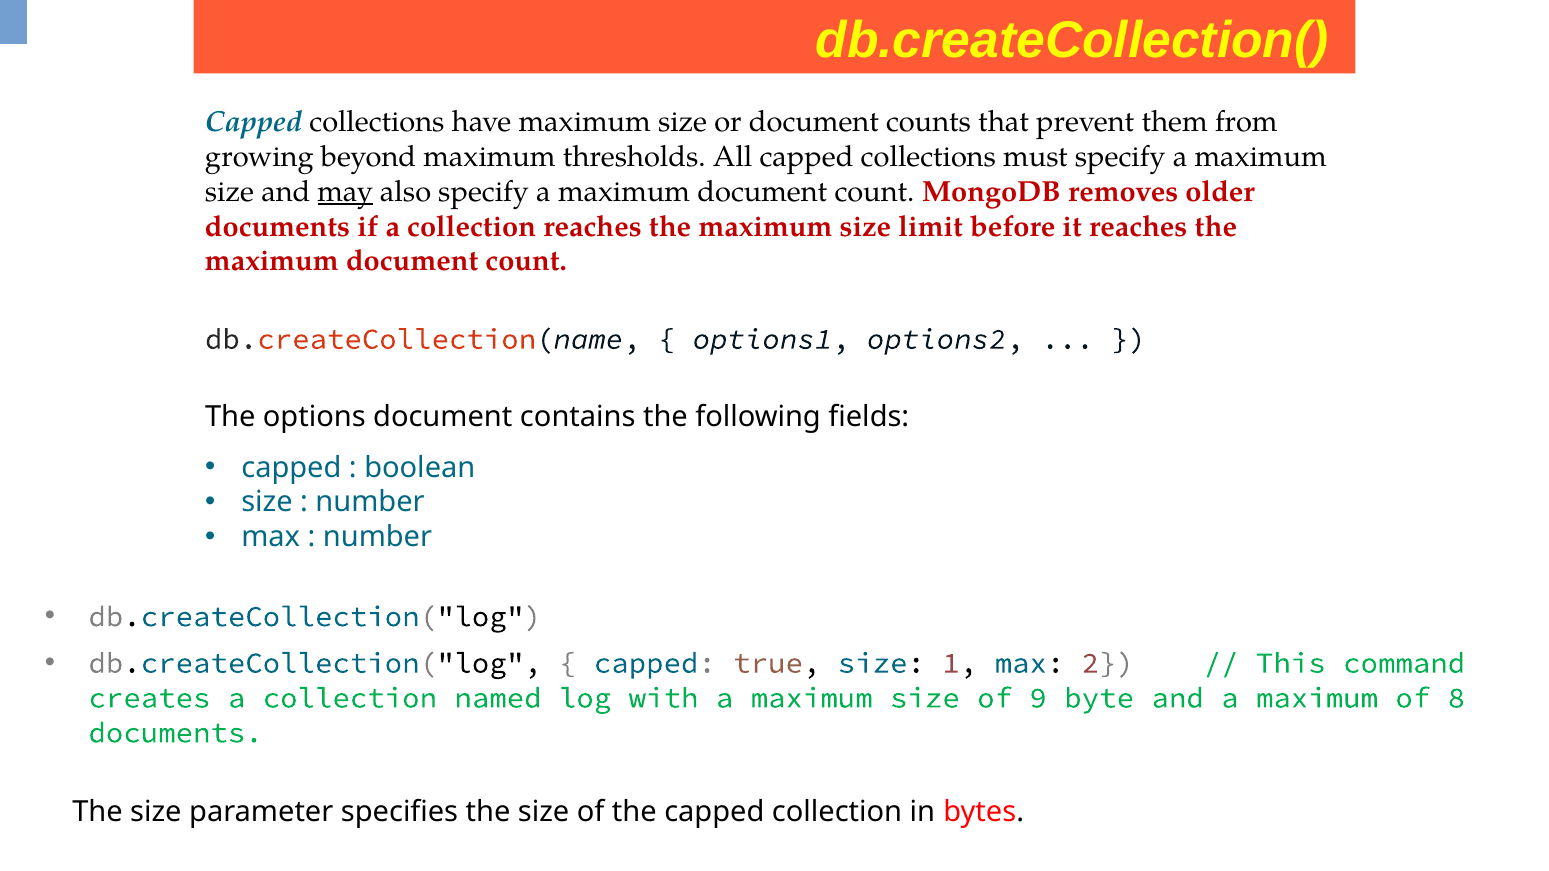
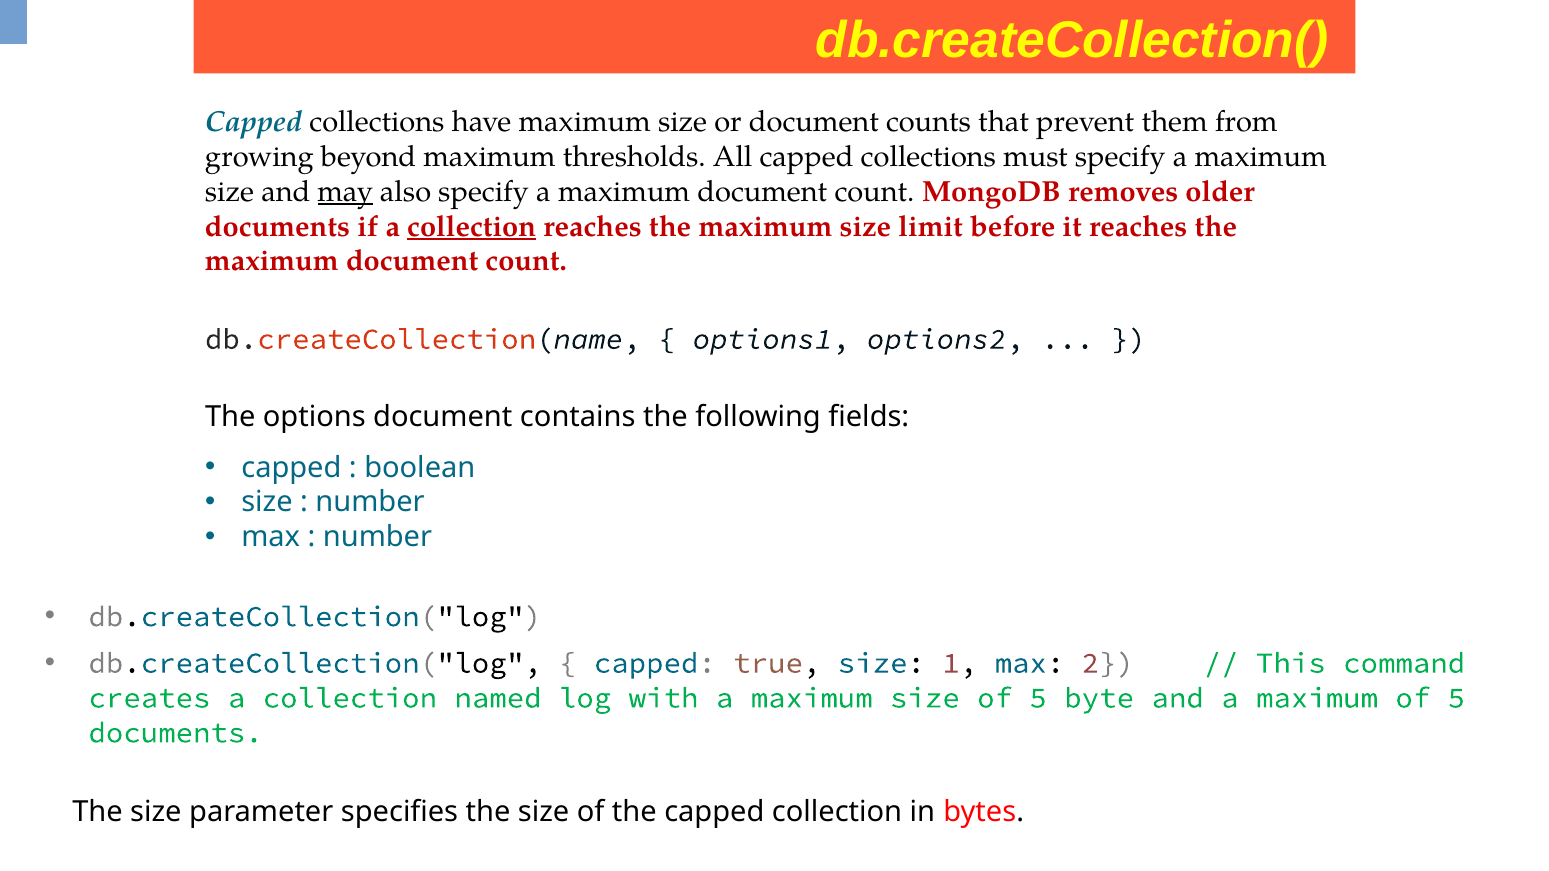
collection at (472, 227) underline: none -> present
size of 9: 9 -> 5
maximum of 8: 8 -> 5
